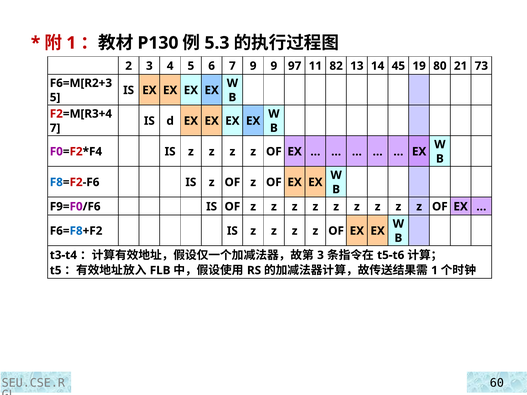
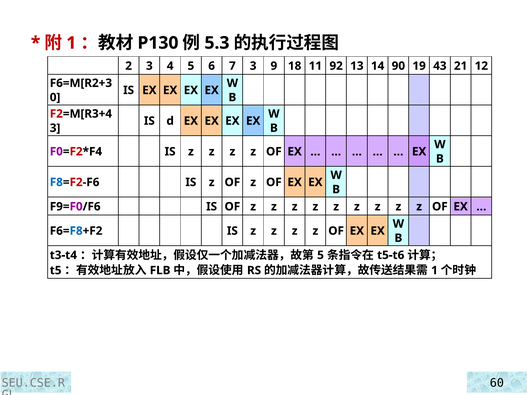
9 at (253, 66): 9 -> 3
97: 97 -> 18
82: 82 -> 92
45: 45 -> 90
80: 80 -> 43
73: 73 -> 12
5 at (55, 97): 5 -> 0
7 at (55, 128): 7 -> 3
3 at (321, 255): 3 -> 5
